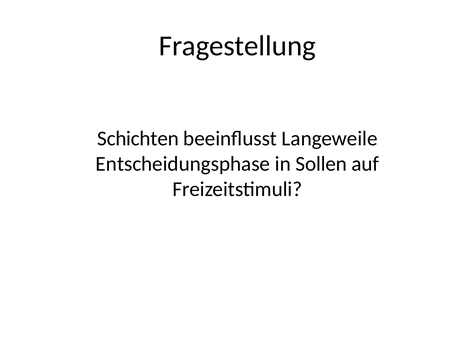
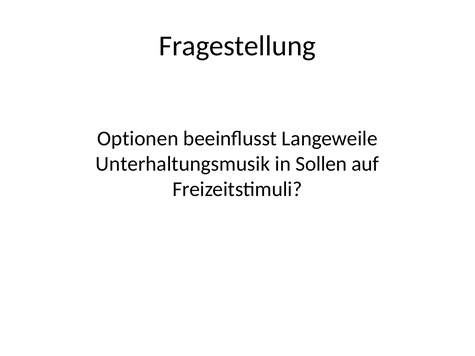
Schichten: Schichten -> Optionen
Entscheidungsphase: Entscheidungsphase -> Unterhaltungsmusik
